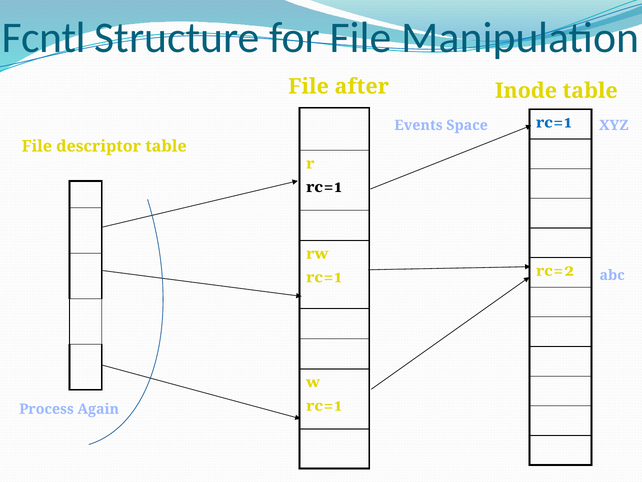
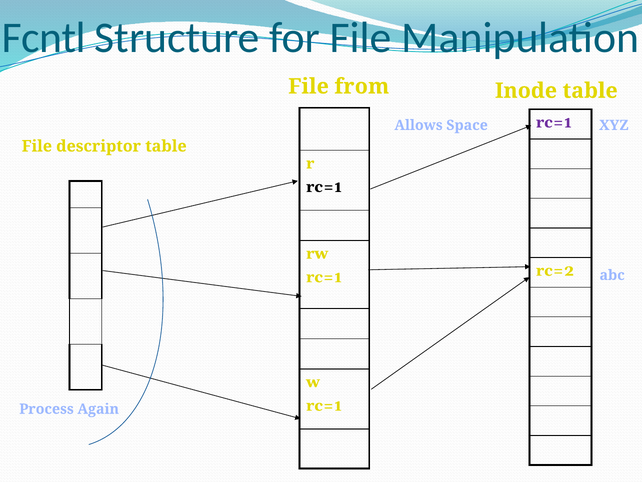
after: after -> from
rc=1 at (554, 122) colour: blue -> purple
Events: Events -> Allows
